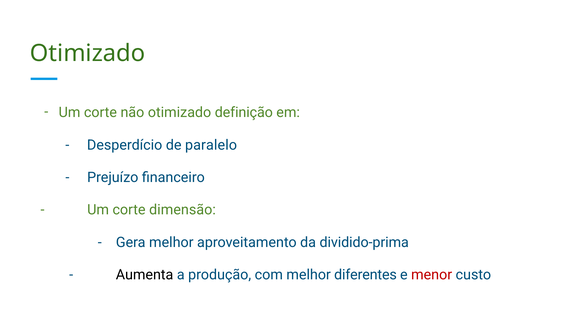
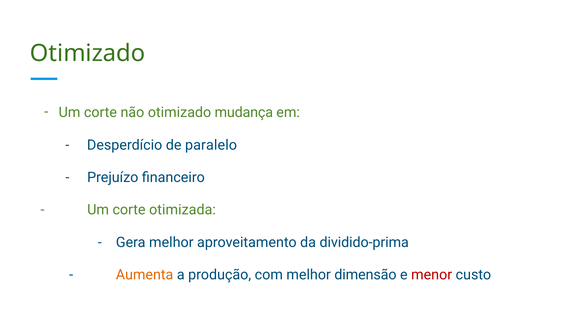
definição: definição -> mudança
dimensão: dimensão -> otimizada
Aumenta colour: black -> orange
diferentes: diferentes -> dimensão
